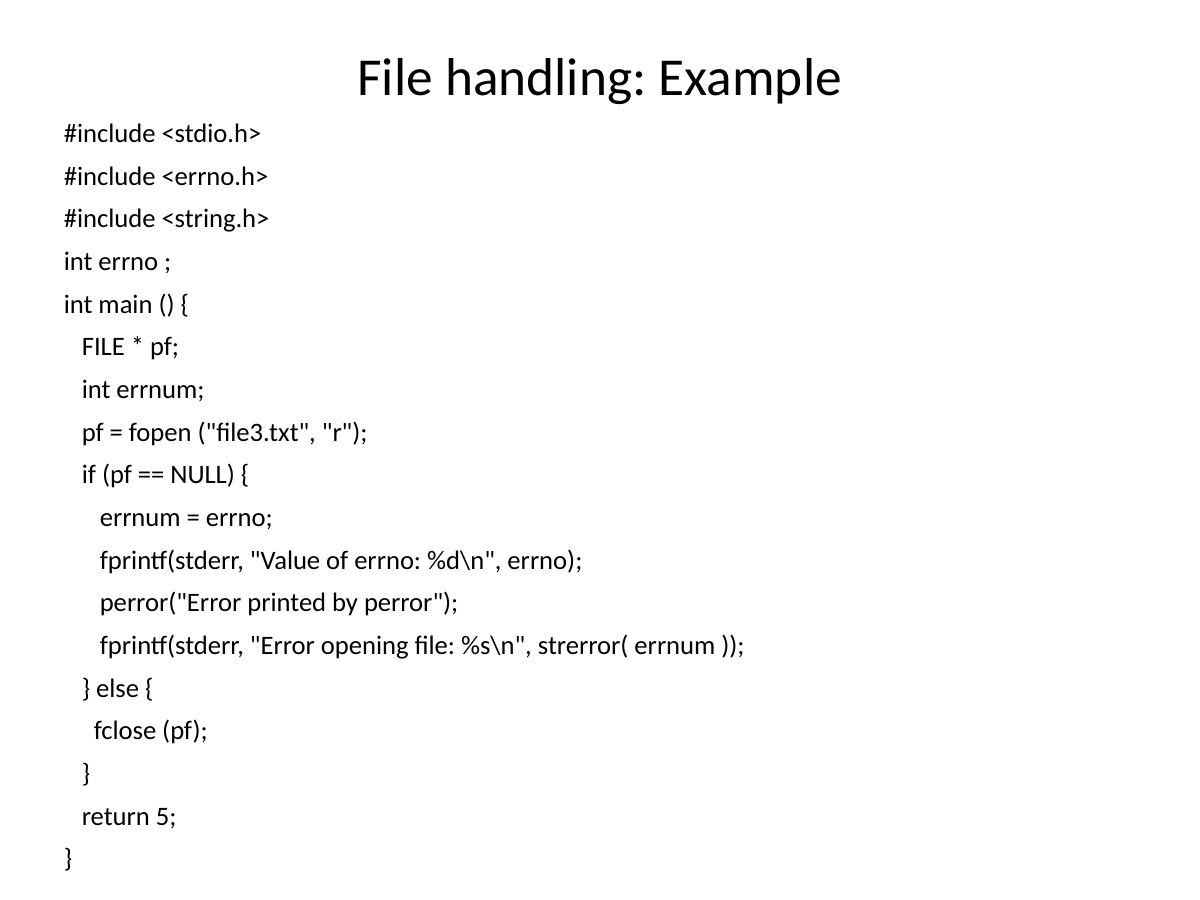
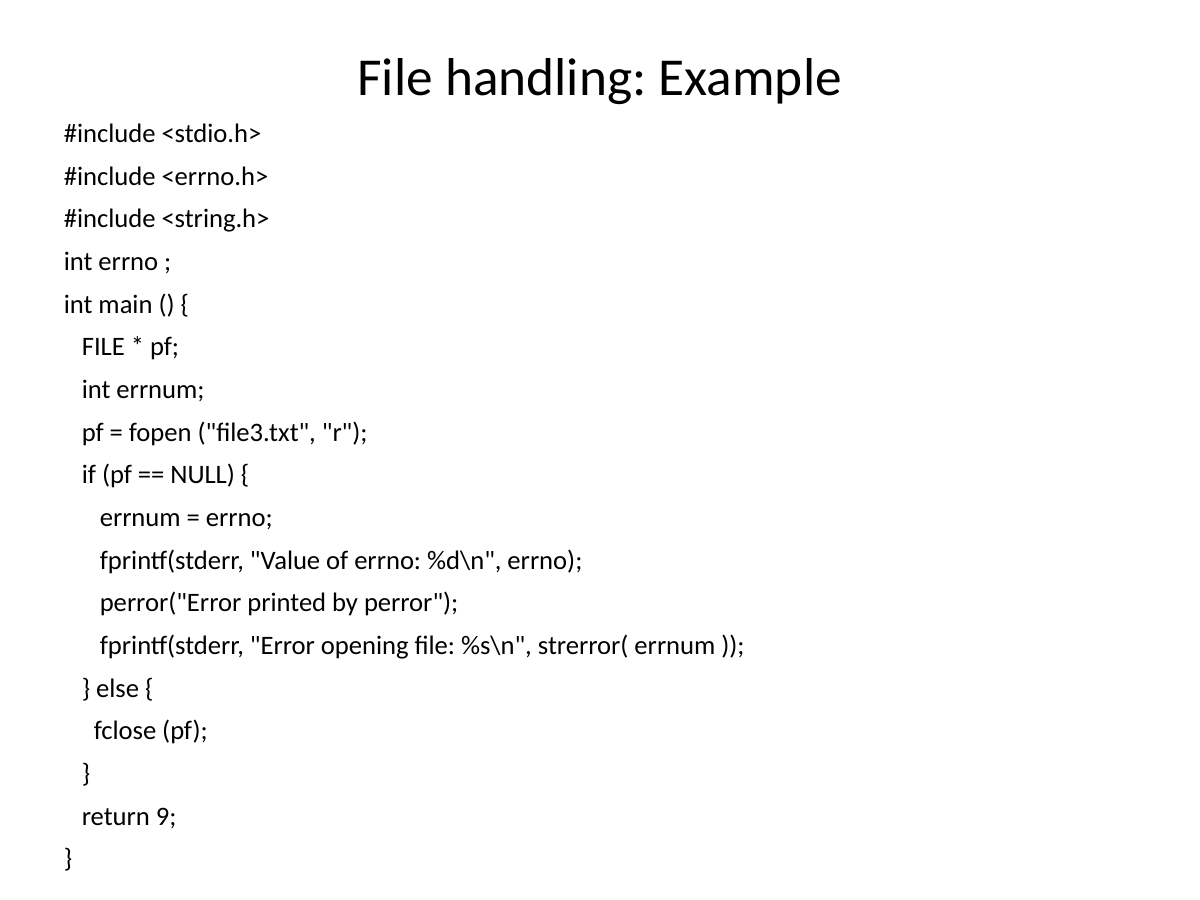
5: 5 -> 9
